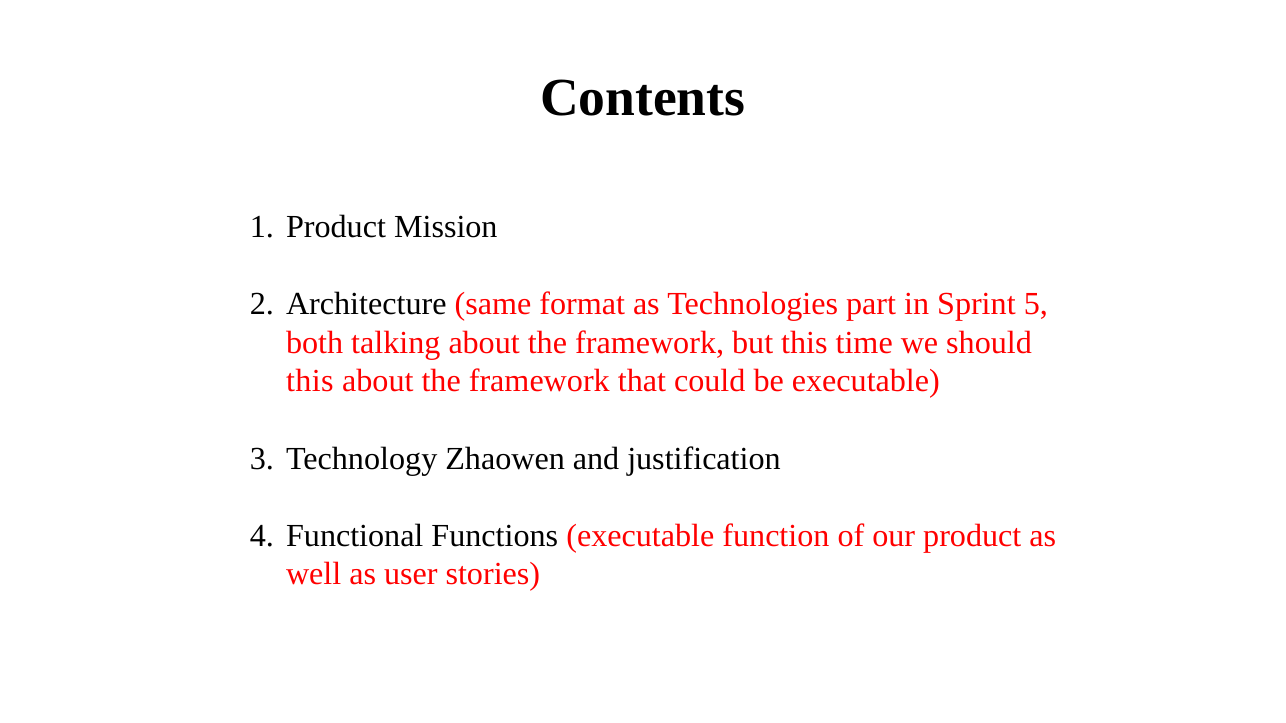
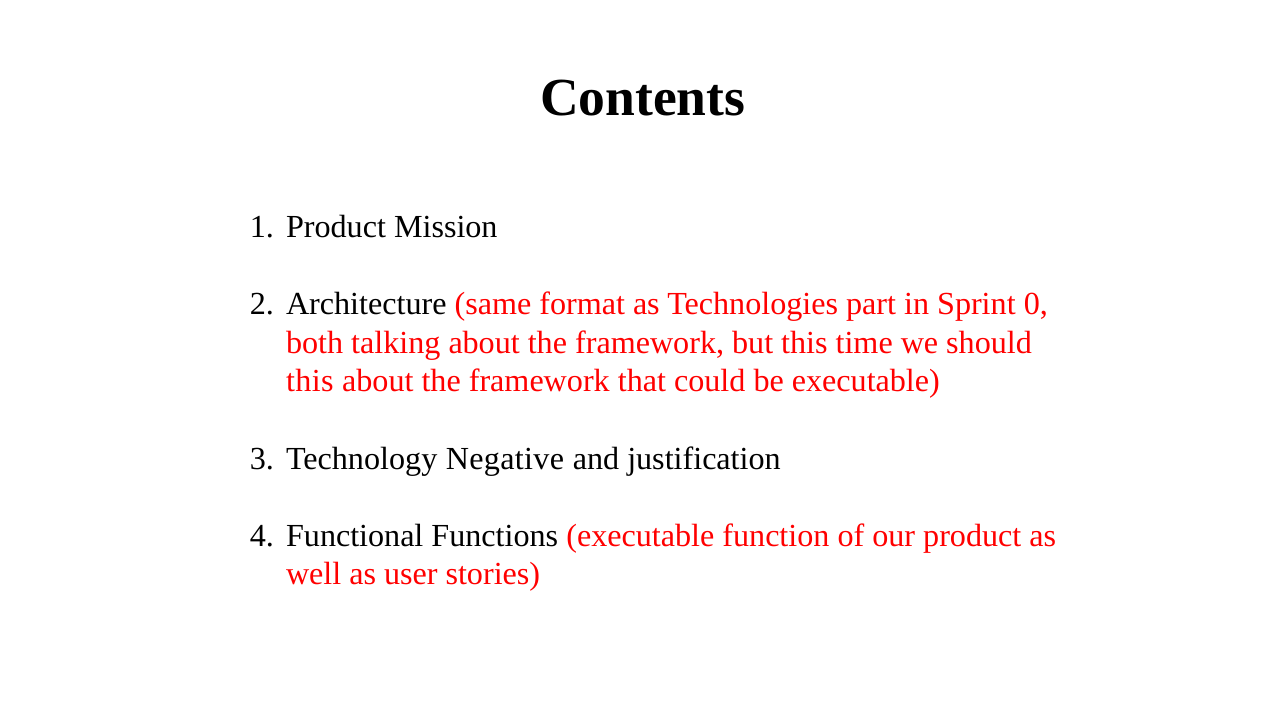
5: 5 -> 0
Zhaowen: Zhaowen -> Negative
